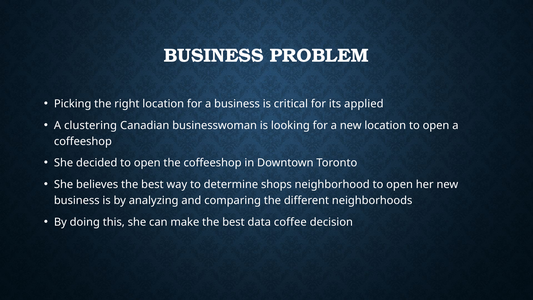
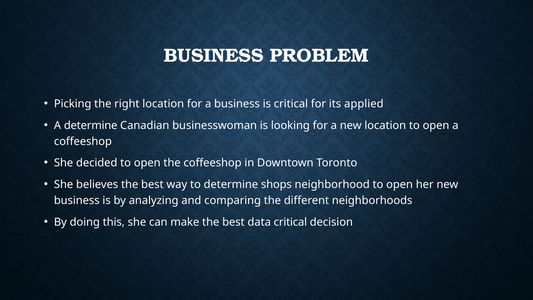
A clustering: clustering -> determine
data coffee: coffee -> critical
